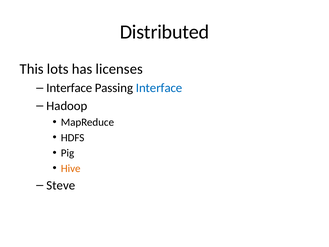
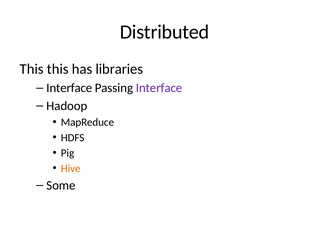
This lots: lots -> this
licenses: licenses -> libraries
Interface at (159, 88) colour: blue -> purple
Steve: Steve -> Some
